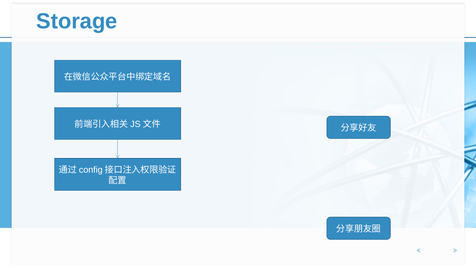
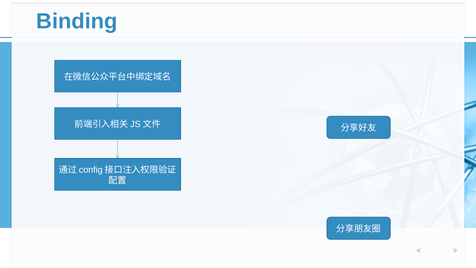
Storage: Storage -> Binding
